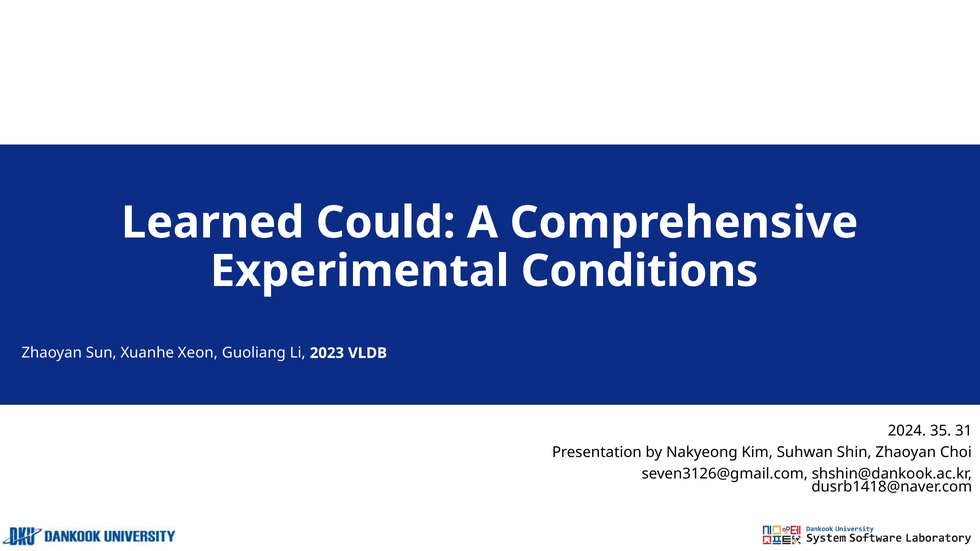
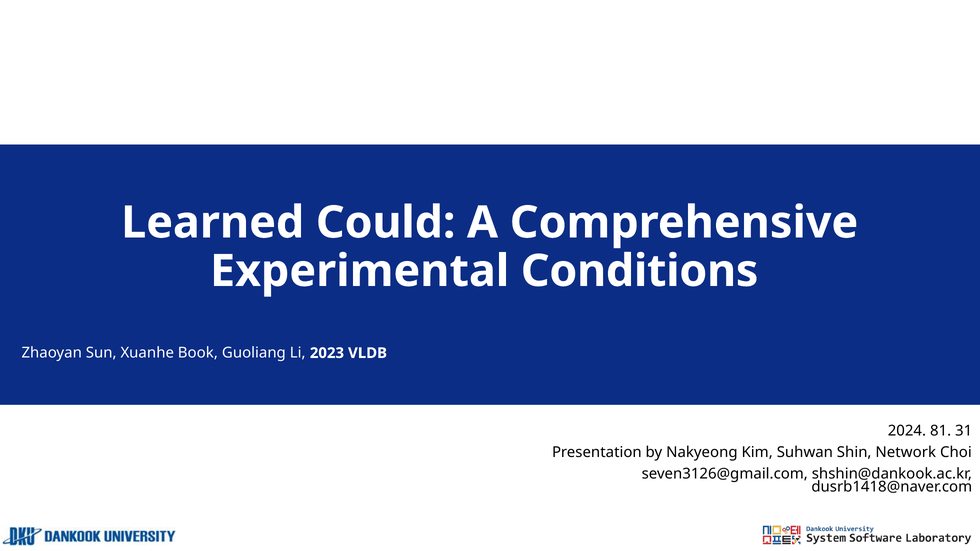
Xeon: Xeon -> Book
35: 35 -> 81
Shin Zhaoyan: Zhaoyan -> Network
